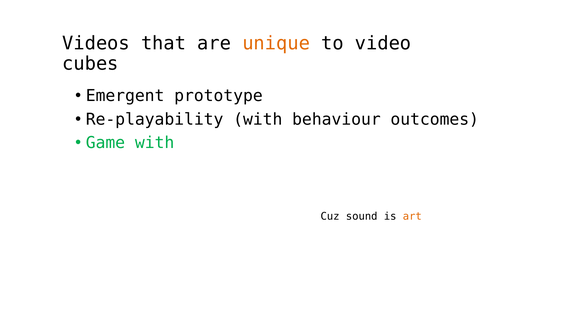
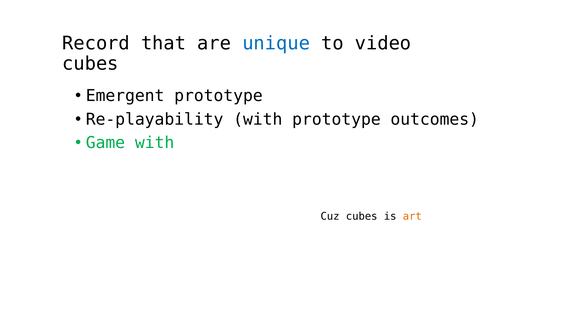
Videos: Videos -> Record
unique colour: orange -> blue
with behaviour: behaviour -> prototype
Cuz sound: sound -> cubes
